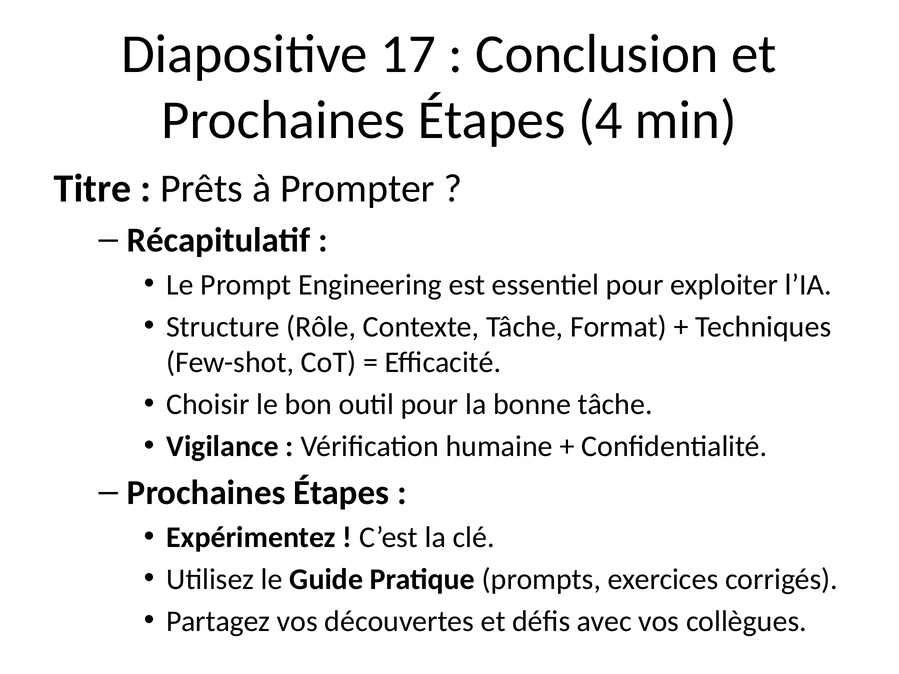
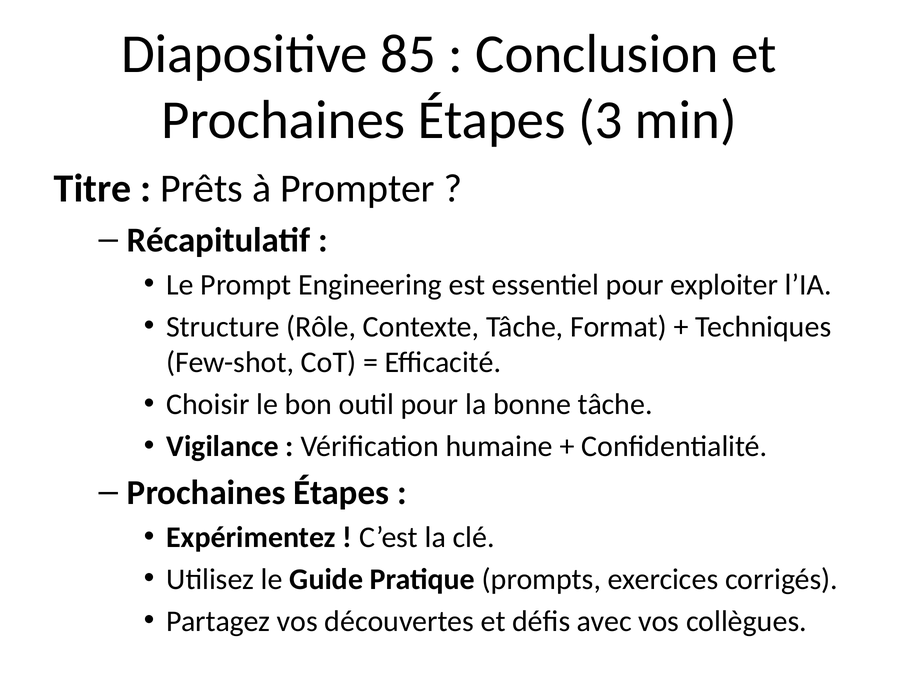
17: 17 -> 85
4: 4 -> 3
